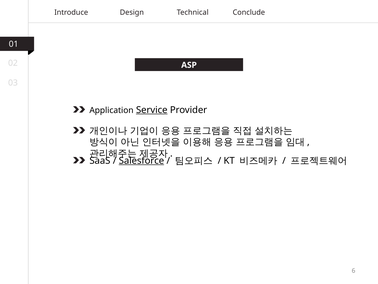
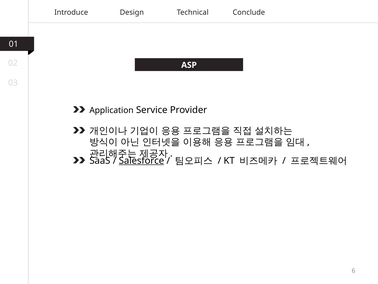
Service underline: present -> none
